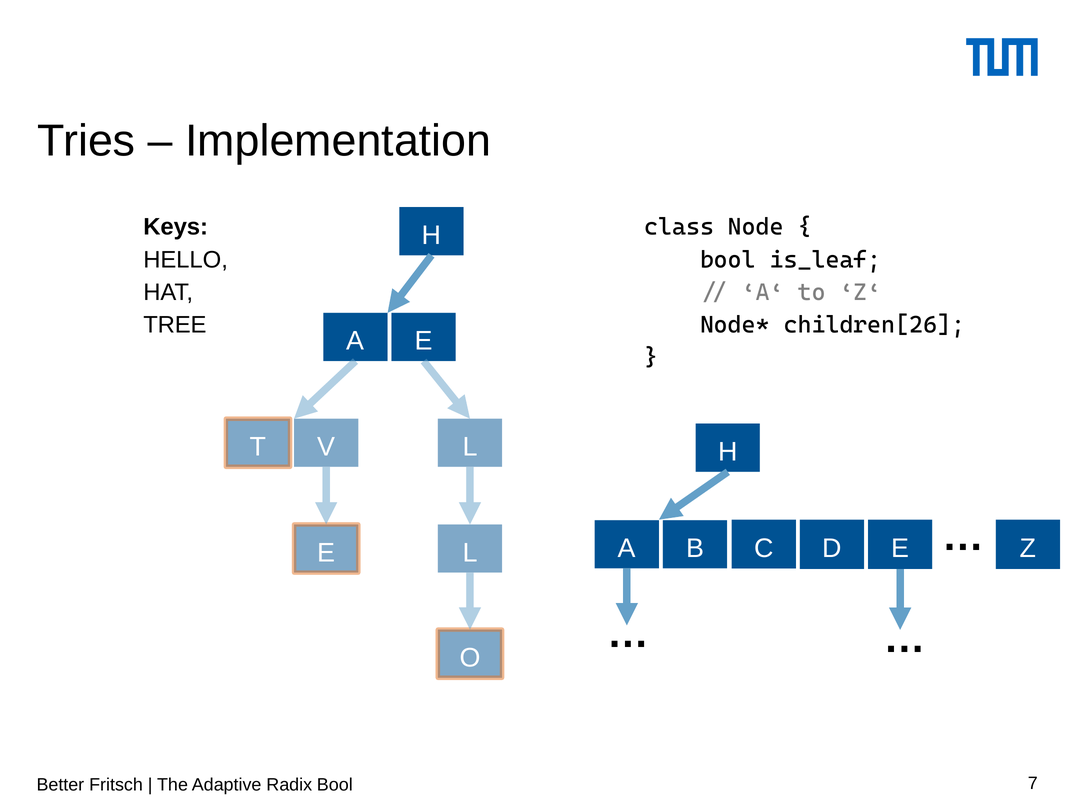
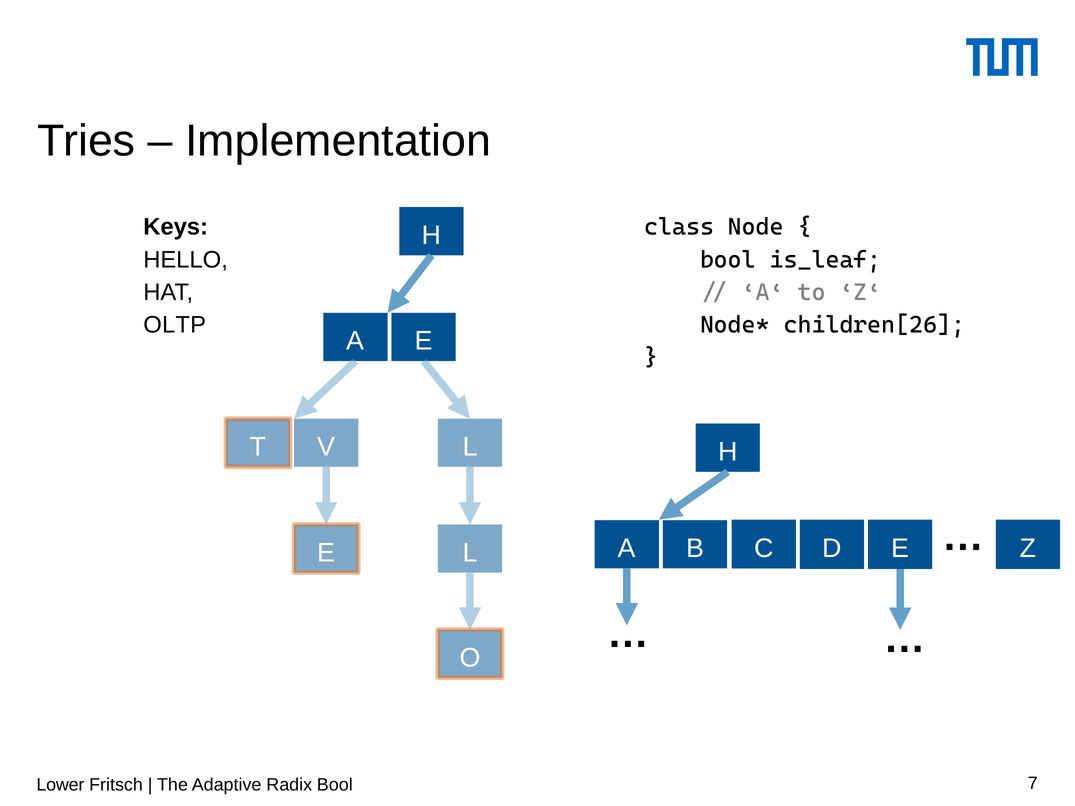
TREE: TREE -> OLTP
Better: Better -> Lower
